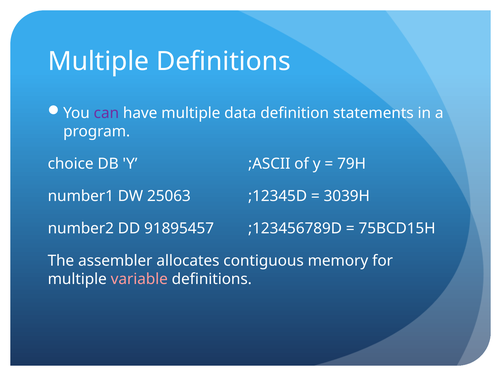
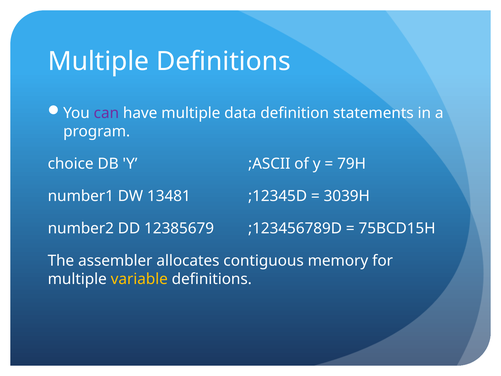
25063: 25063 -> 13481
91895457: 91895457 -> 12385679
variable colour: pink -> yellow
